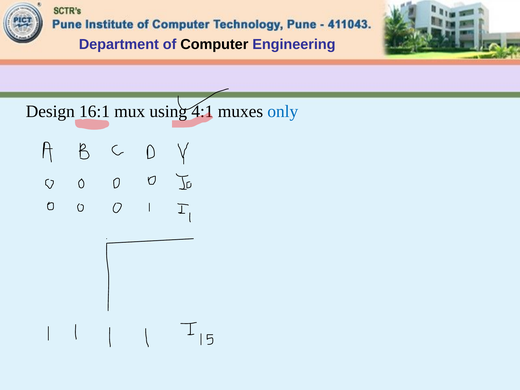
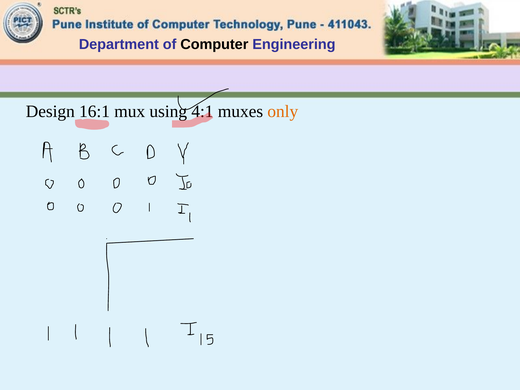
only colour: blue -> orange
